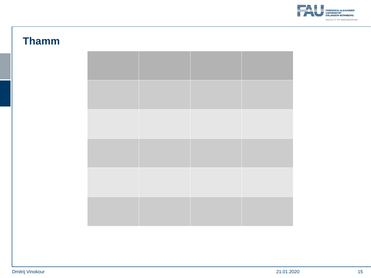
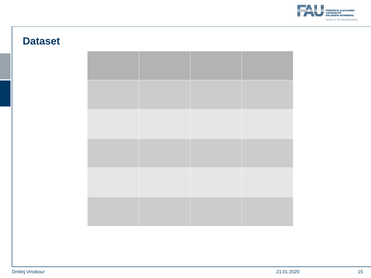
Thamm: Thamm -> Dataset
